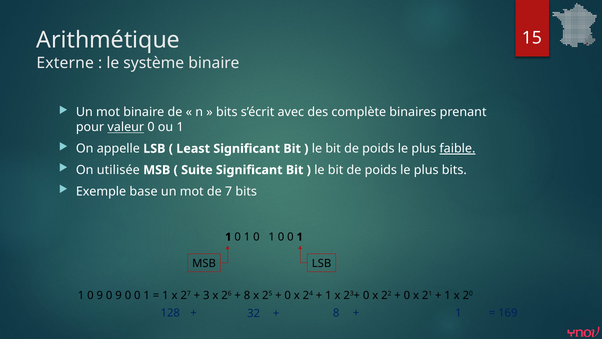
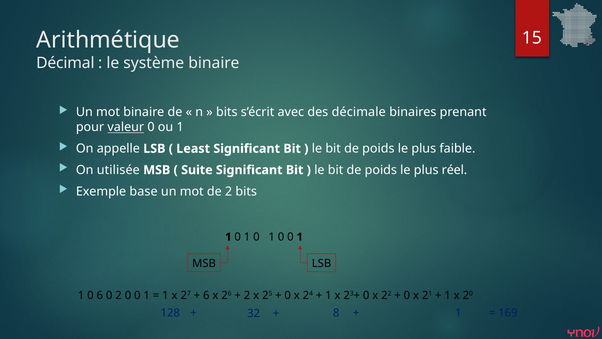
Externe: Externe -> Décimal
complète: complète -> décimale
faible underline: present -> none
plus bits: bits -> réel
de 7: 7 -> 2
1 0 9: 9 -> 6
9 at (119, 295): 9 -> 2
3 at (206, 295): 3 -> 6
8 at (247, 295): 8 -> 2
